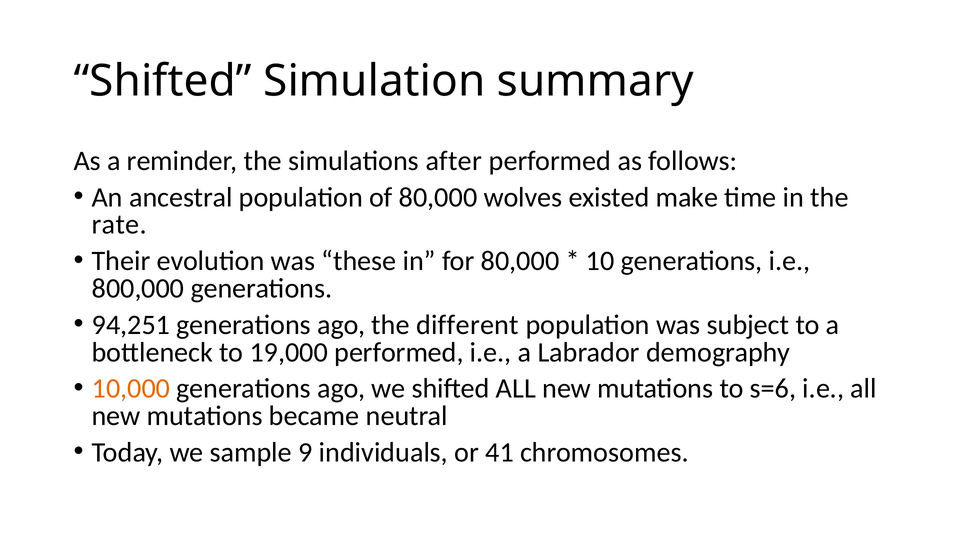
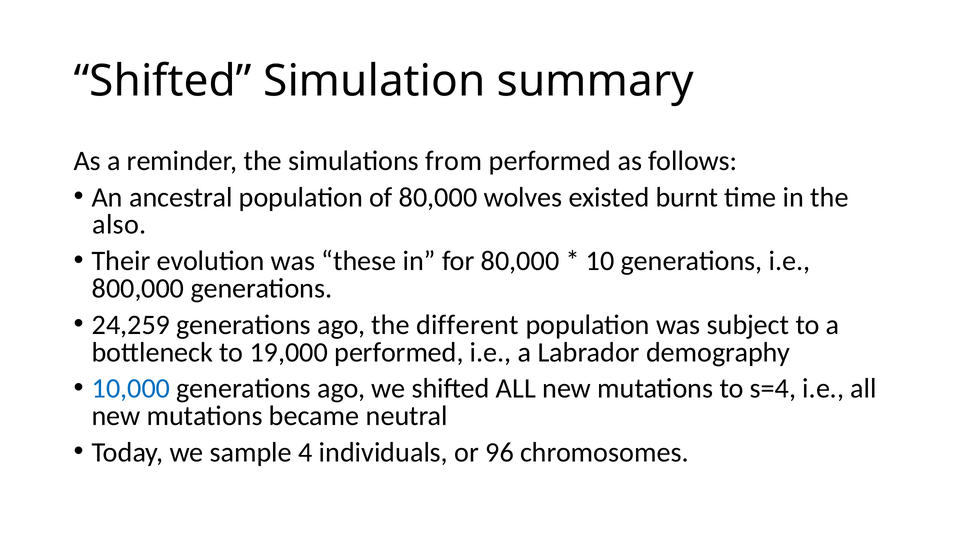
after: after -> from
make: make -> burnt
rate: rate -> also
94,251: 94,251 -> 24,259
10,000 colour: orange -> blue
s=6: s=6 -> s=4
9: 9 -> 4
41: 41 -> 96
